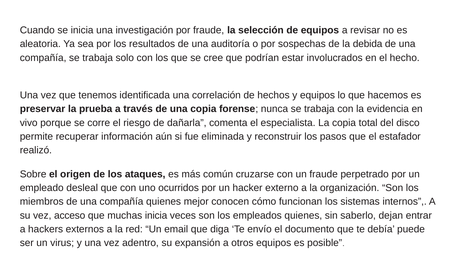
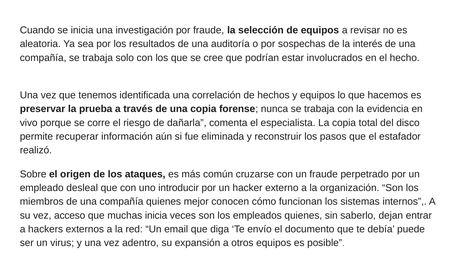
debida: debida -> interés
ocurridos: ocurridos -> introducir
